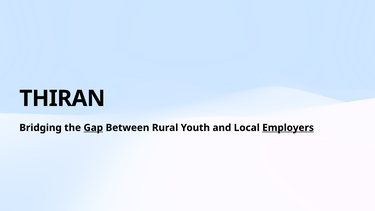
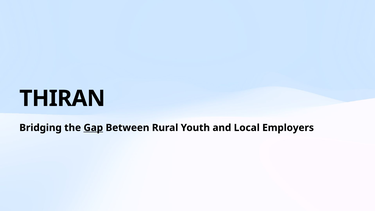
Employers underline: present -> none
